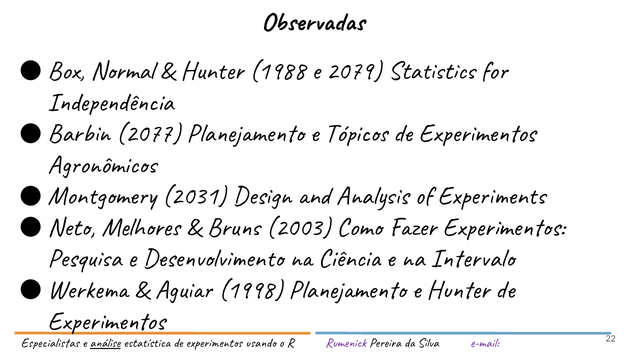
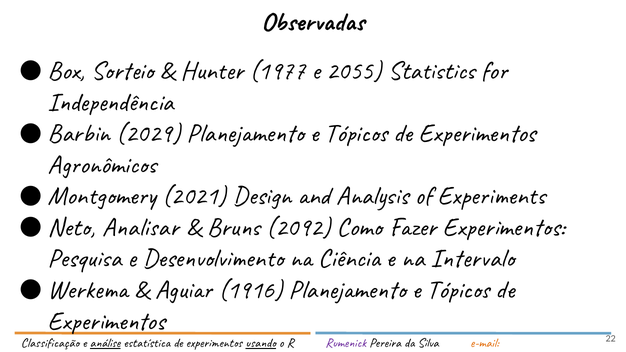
Normal: Normal -> Sorteio
1988: 1988 -> 1977
2079: 2079 -> 2055
2077: 2077 -> 2029
2031: 2031 -> 2021
Melhores: Melhores -> Analisar
2003: 2003 -> 2092
1998: 1998 -> 1916
Hunter at (458, 290): Hunter -> Tópicos
Especialistas: Especialistas -> Classificação
usando underline: none -> present
e-mail colour: purple -> orange
